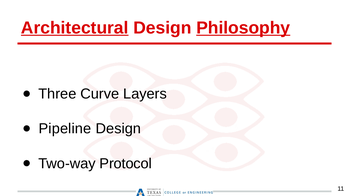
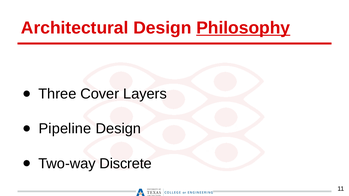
Architectural underline: present -> none
Curve: Curve -> Cover
Protocol: Protocol -> Discrete
